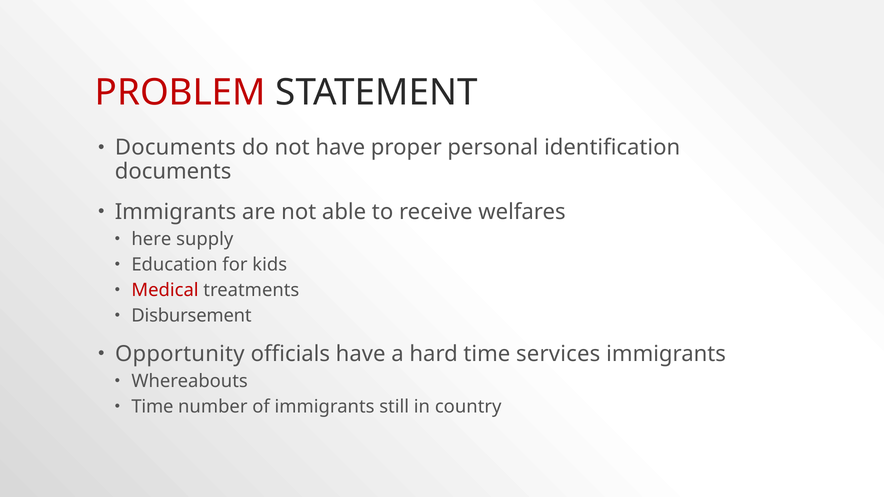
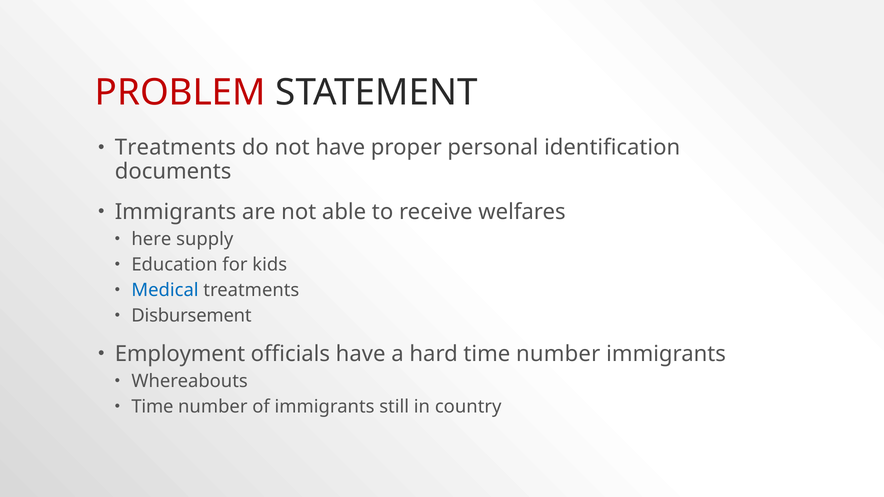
Documents at (175, 148): Documents -> Treatments
Medical colour: red -> blue
Opportunity: Opportunity -> Employment
hard time services: services -> number
